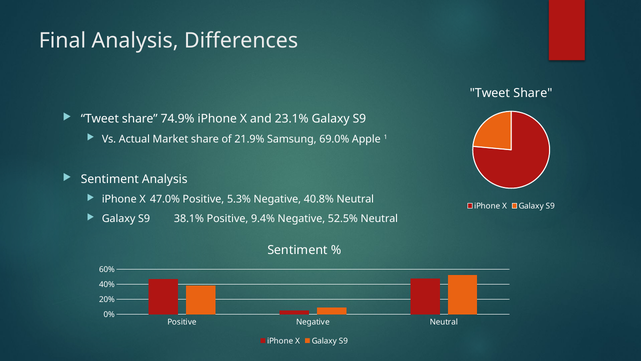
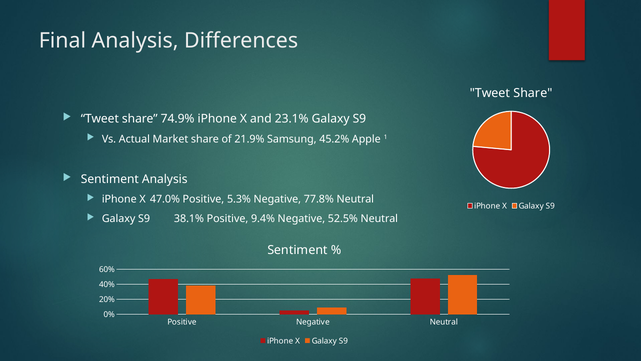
69.0%: 69.0% -> 45.2%
40.8%: 40.8% -> 77.8%
